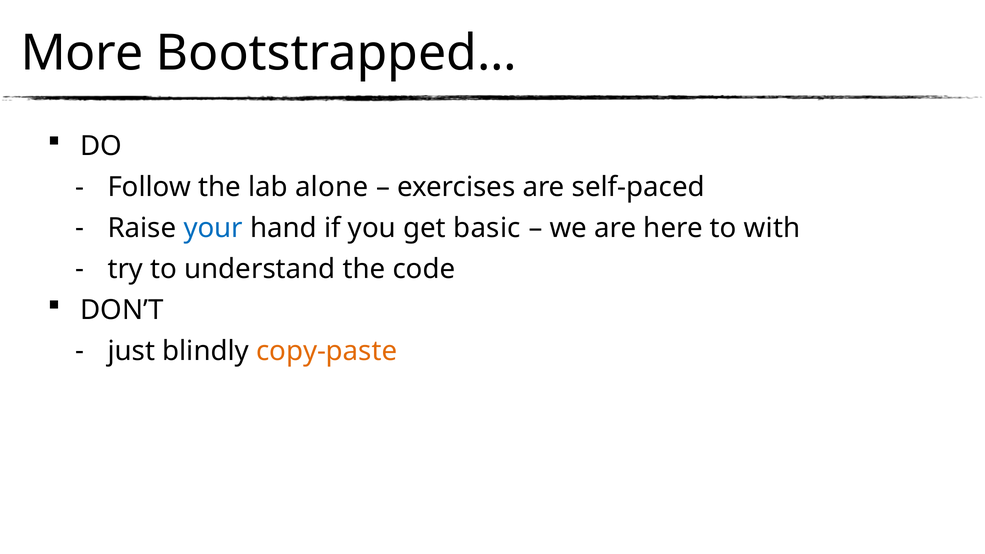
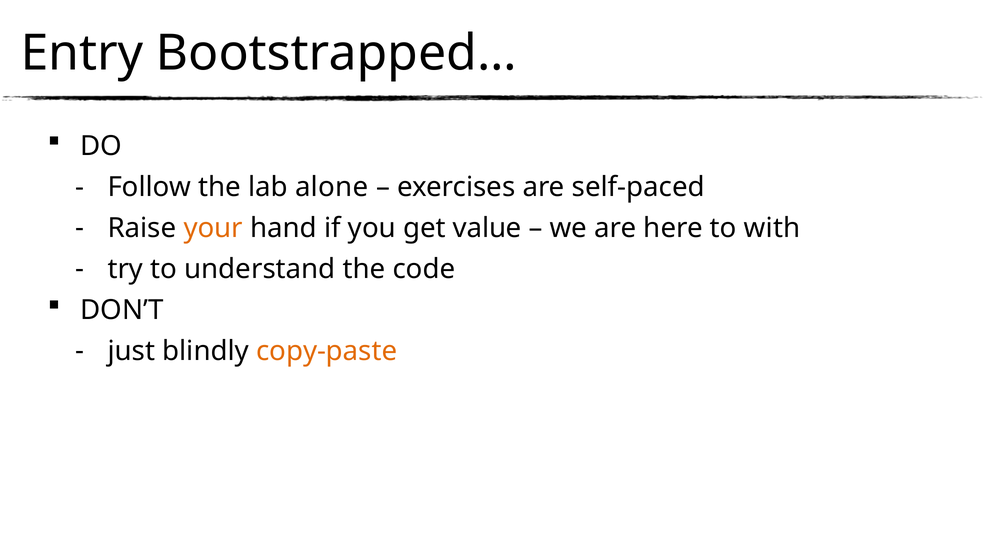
More: More -> Entry
your colour: blue -> orange
basic: basic -> value
